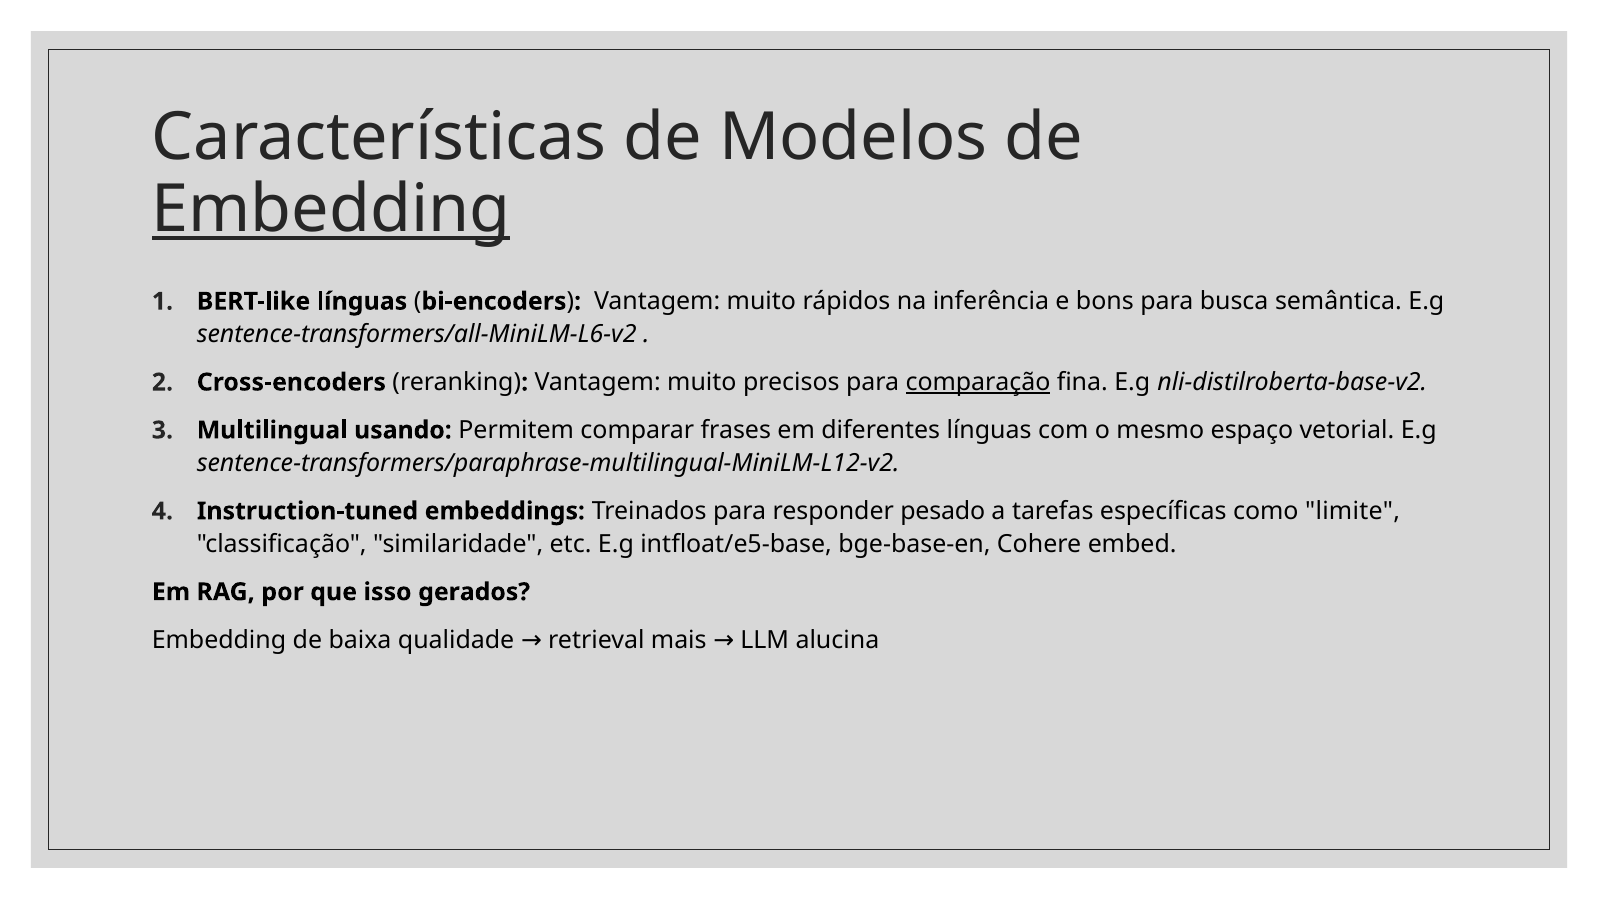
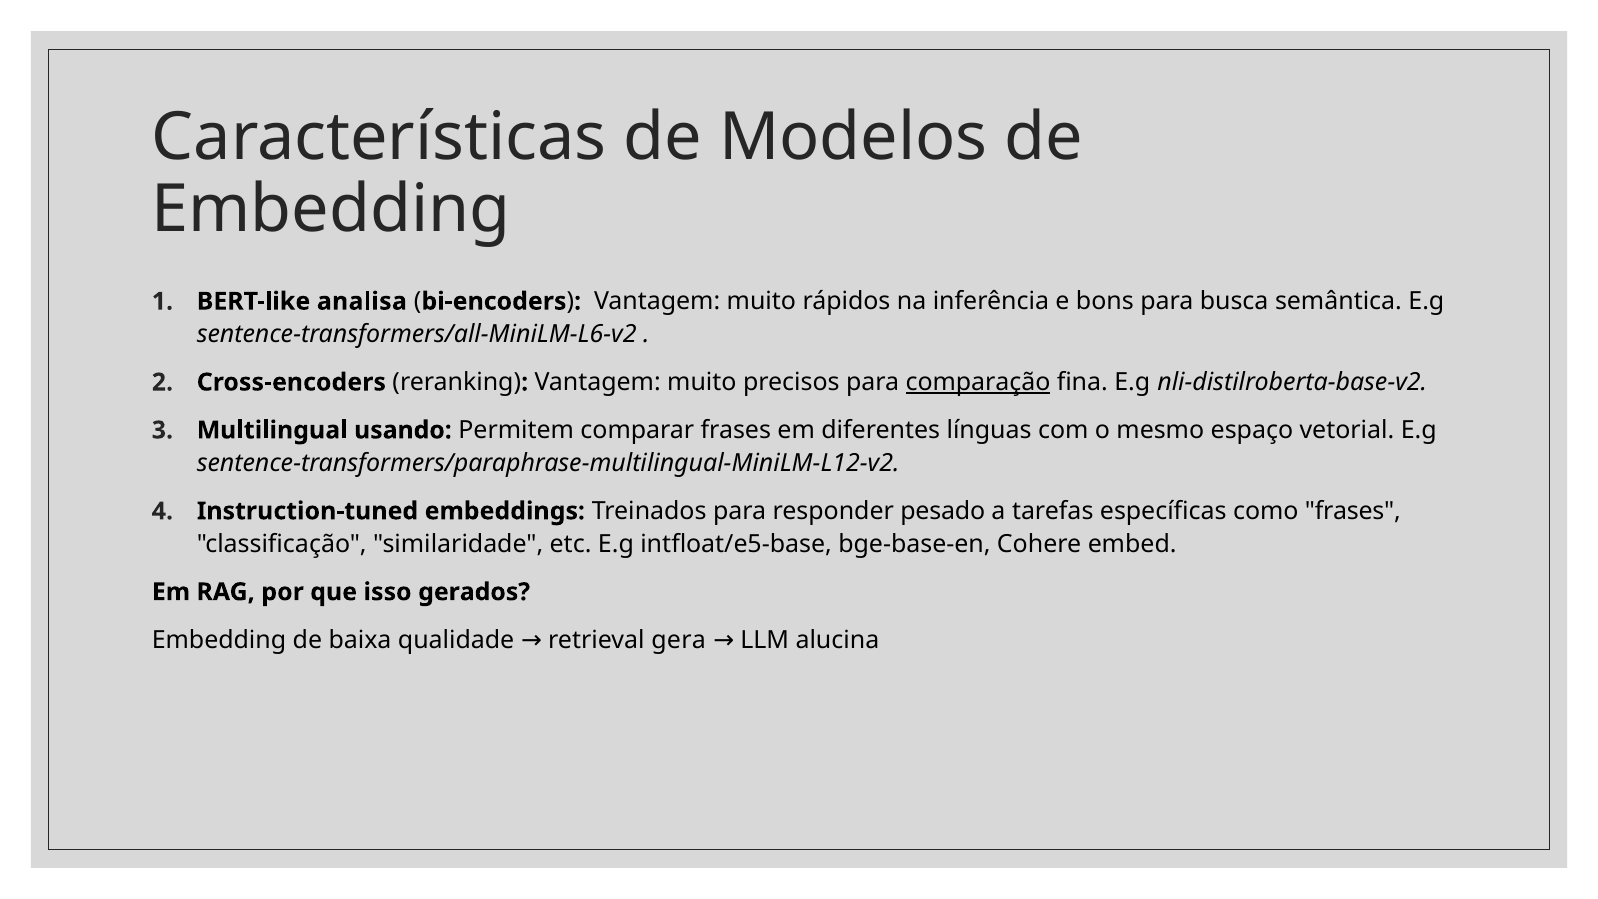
Embedding at (331, 210) underline: present -> none
BERT-like línguas: línguas -> analisa
como limite: limite -> frases
mais: mais -> gera
